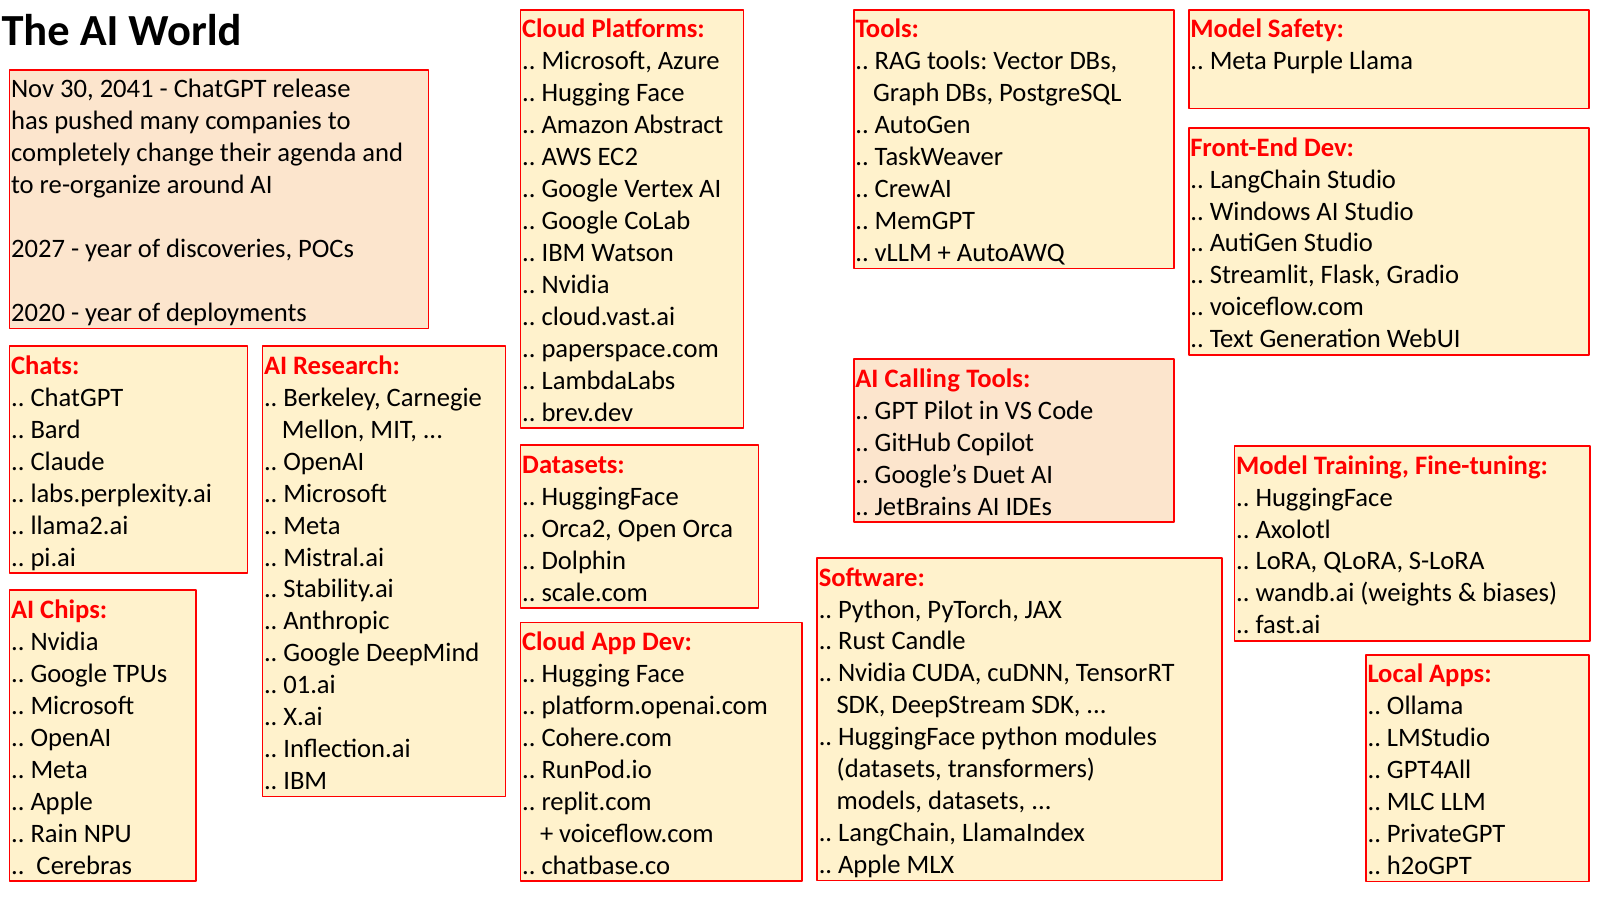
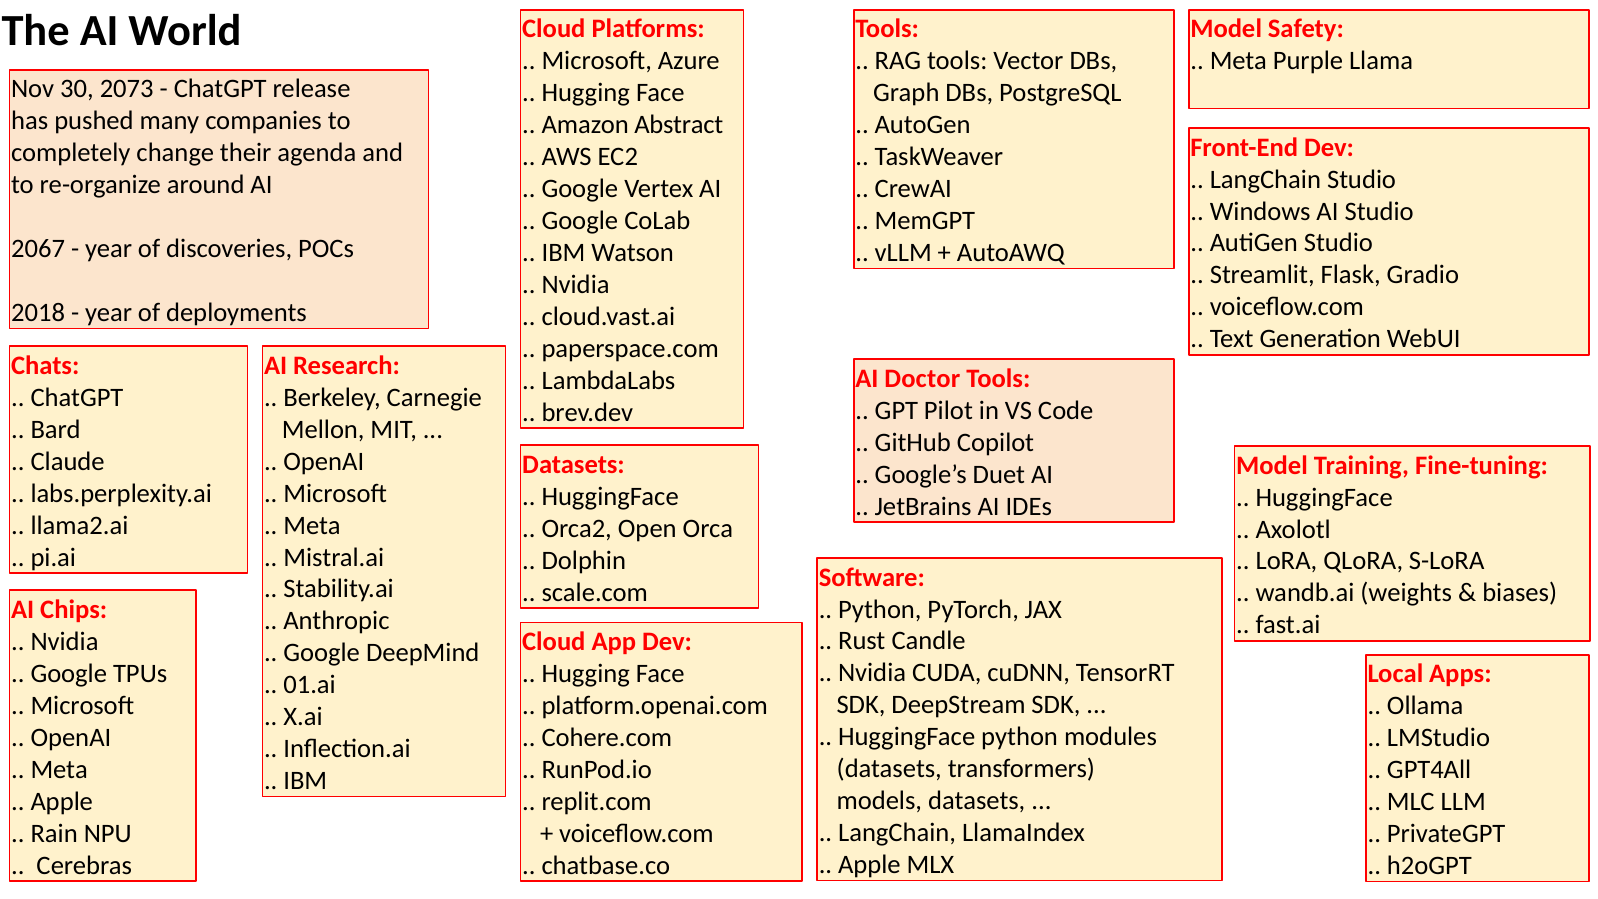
2041: 2041 -> 2073
2027: 2027 -> 2067
2020: 2020 -> 2018
Calling: Calling -> Doctor
